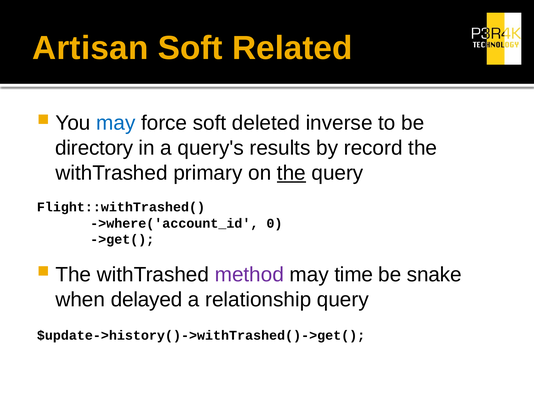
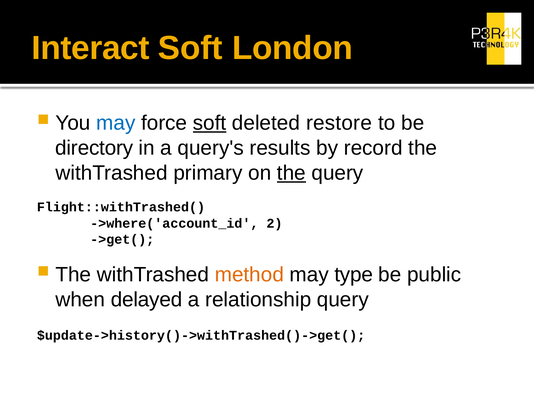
Artisan: Artisan -> Interact
Related: Related -> London
soft at (210, 123) underline: none -> present
inverse: inverse -> restore
0: 0 -> 2
method colour: purple -> orange
time: time -> type
snake: snake -> public
